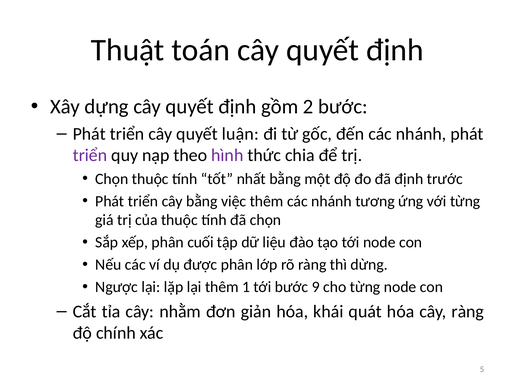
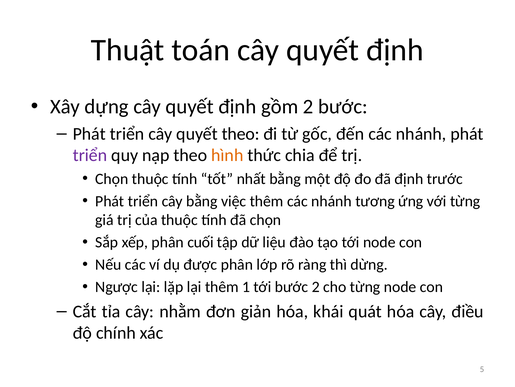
quyết luận: luận -> theo
hình colour: purple -> orange
bước 9: 9 -> 2
cây ràng: ràng -> điều
